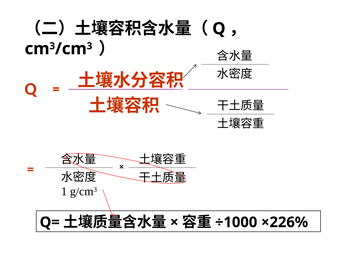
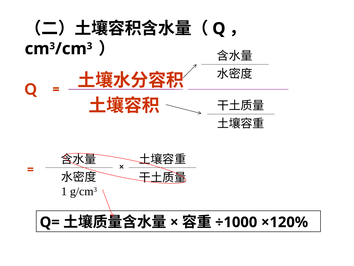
×226%: ×226% -> ×120%
